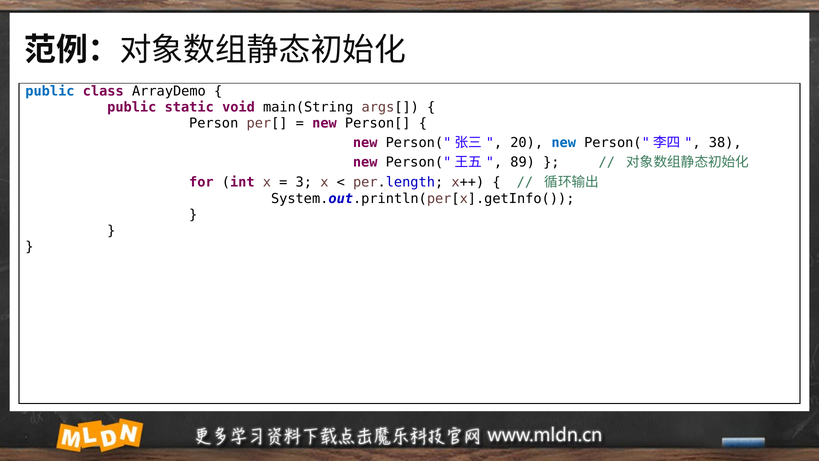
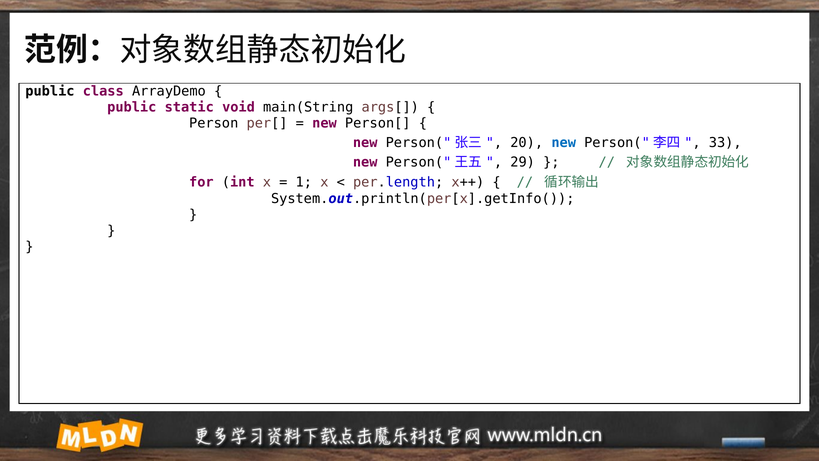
public at (50, 91) colour: blue -> black
38: 38 -> 33
89: 89 -> 29
3: 3 -> 1
